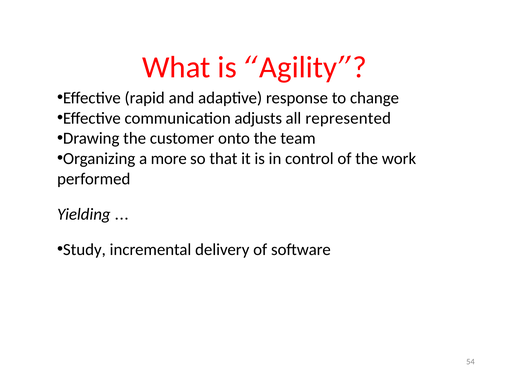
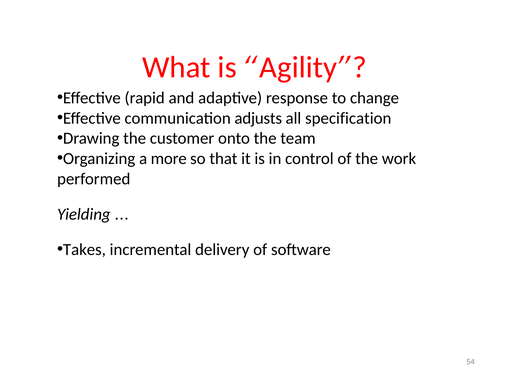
represented: represented -> specification
Study: Study -> Takes
